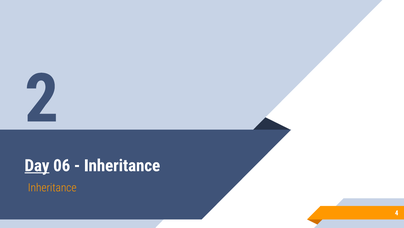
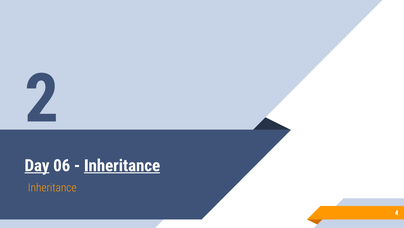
Inheritance at (122, 165) underline: none -> present
